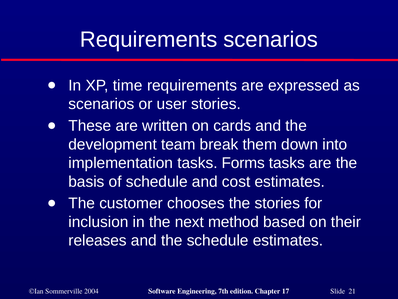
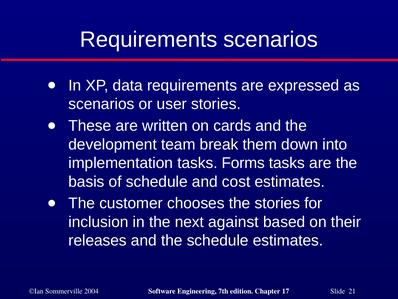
time: time -> data
method: method -> against
